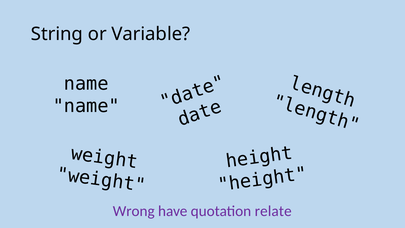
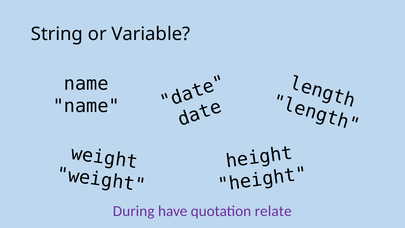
Wrong: Wrong -> During
